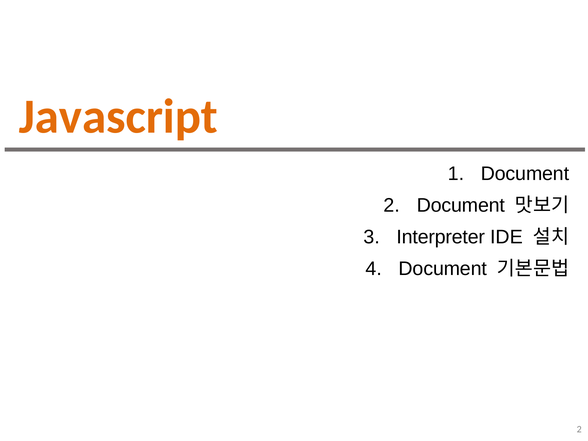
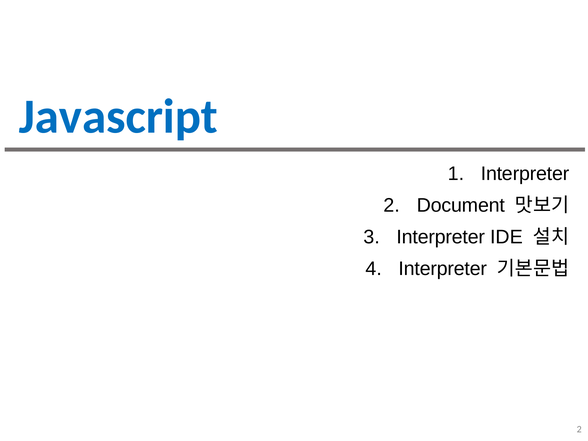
Javascript colour: orange -> blue
Document at (525, 174): Document -> Interpreter
Document at (443, 269): Document -> Interpreter
